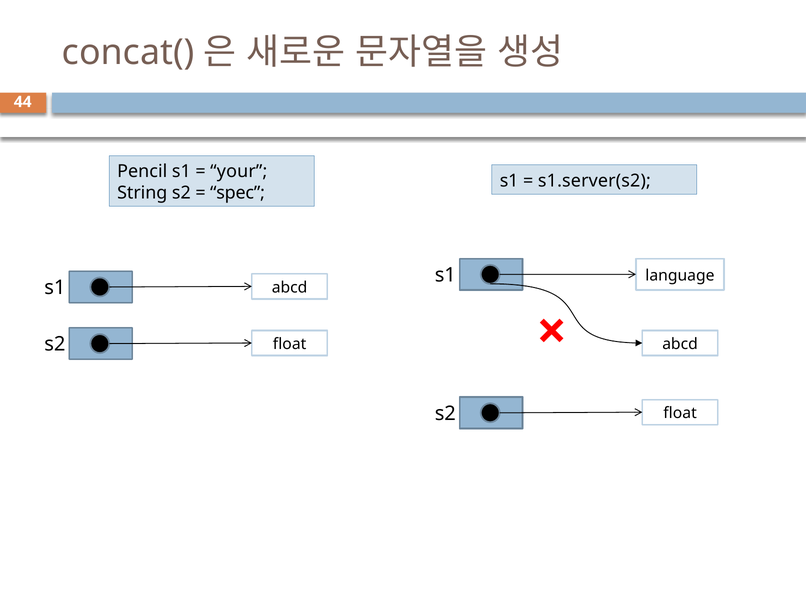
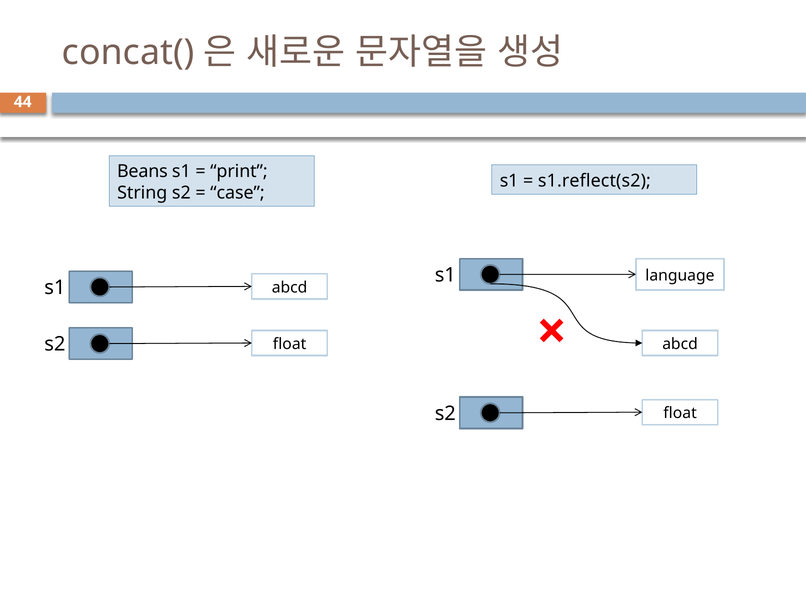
Pencil: Pencil -> Beans
your: your -> print
s1.server(s2: s1.server(s2 -> s1.reflect(s2
spec: spec -> case
